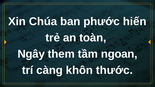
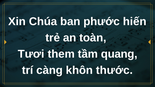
Ngây: Ngây -> Tươi
ngoan: ngoan -> quang
